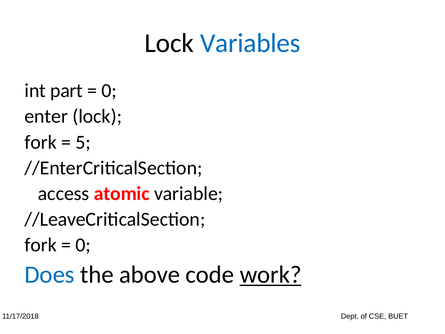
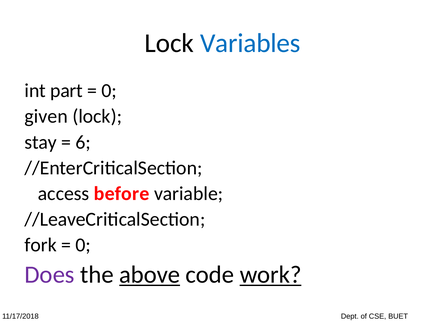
enter: enter -> given
fork at (41, 142): fork -> stay
5: 5 -> 6
atomic: atomic -> before
Does colour: blue -> purple
above underline: none -> present
